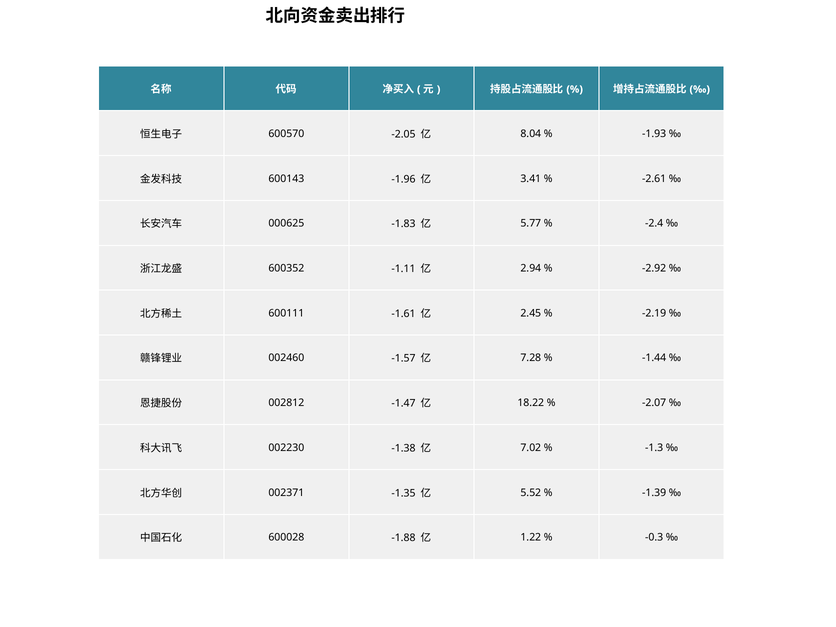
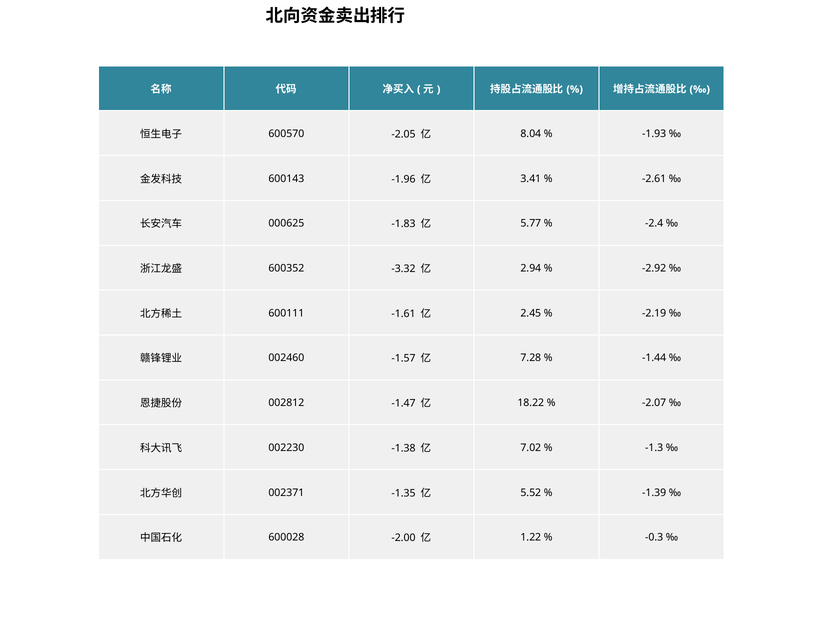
-1.11: -1.11 -> -3.32
-1.88: -1.88 -> -2.00
